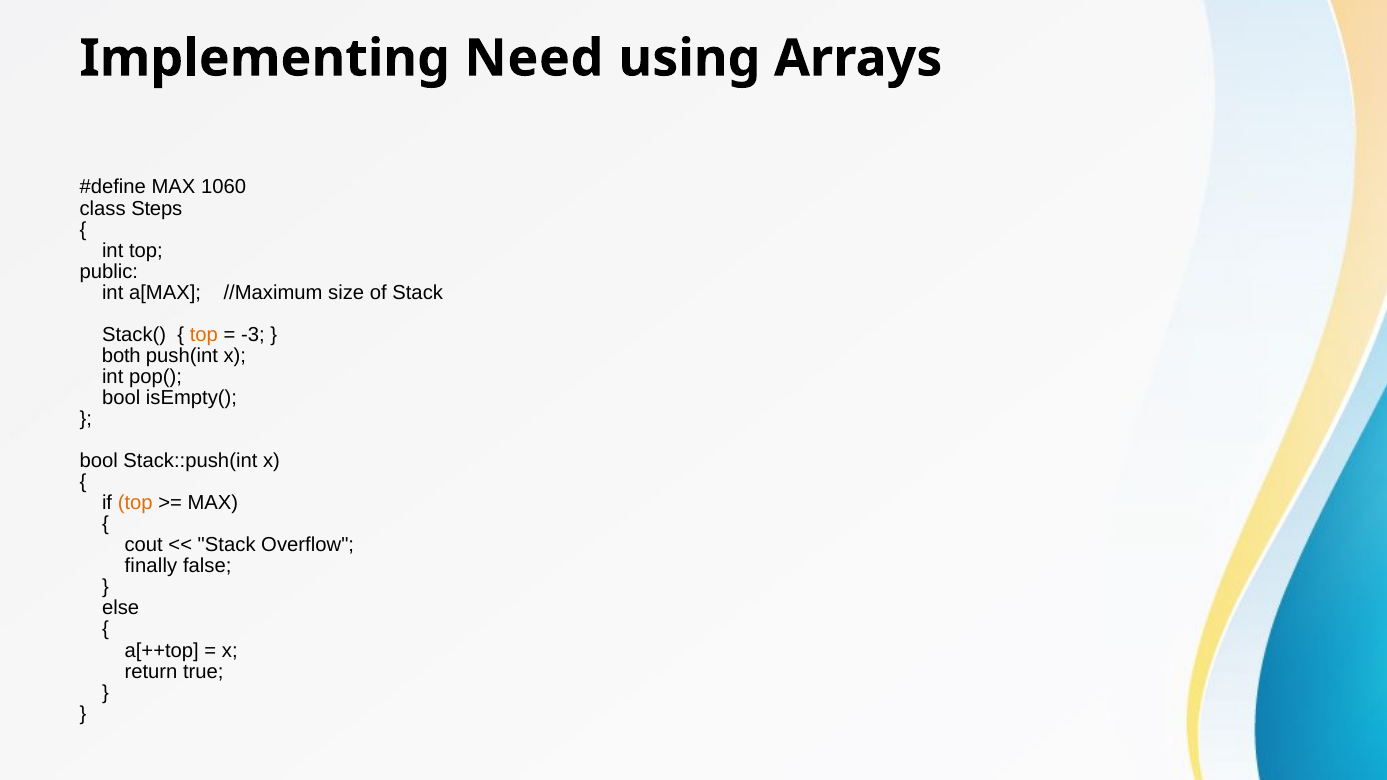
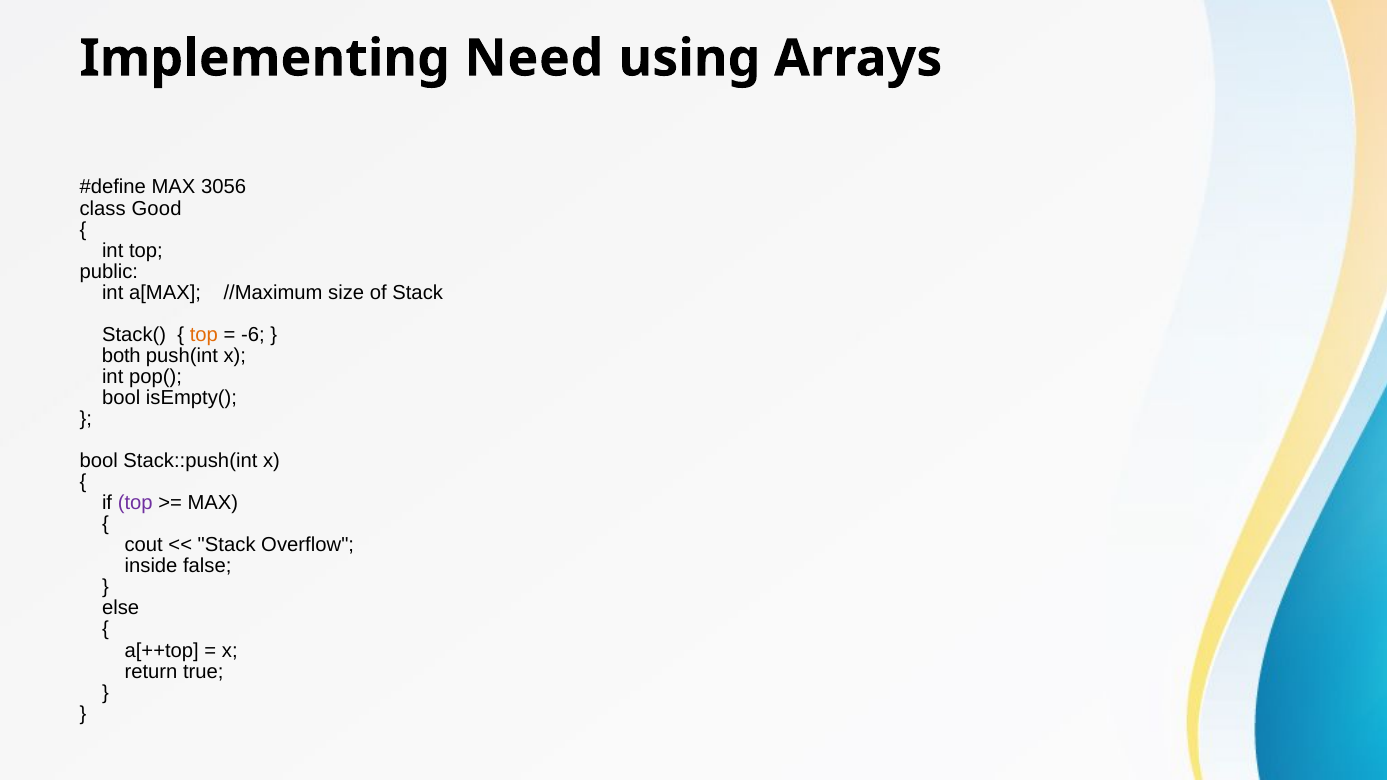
1060: 1060 -> 3056
Steps: Steps -> Good
-3: -3 -> -6
top at (135, 503) colour: orange -> purple
finally: finally -> inside
